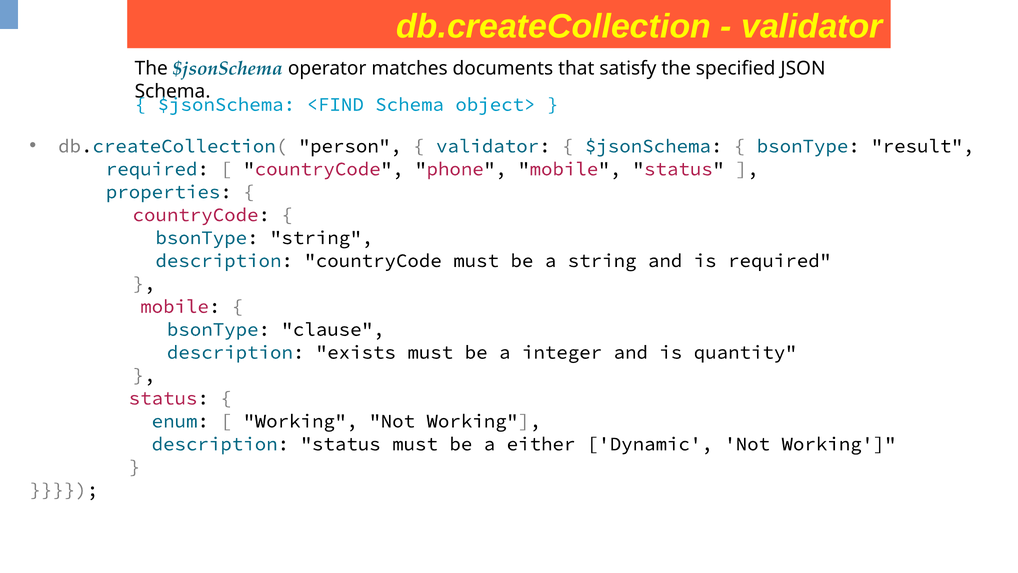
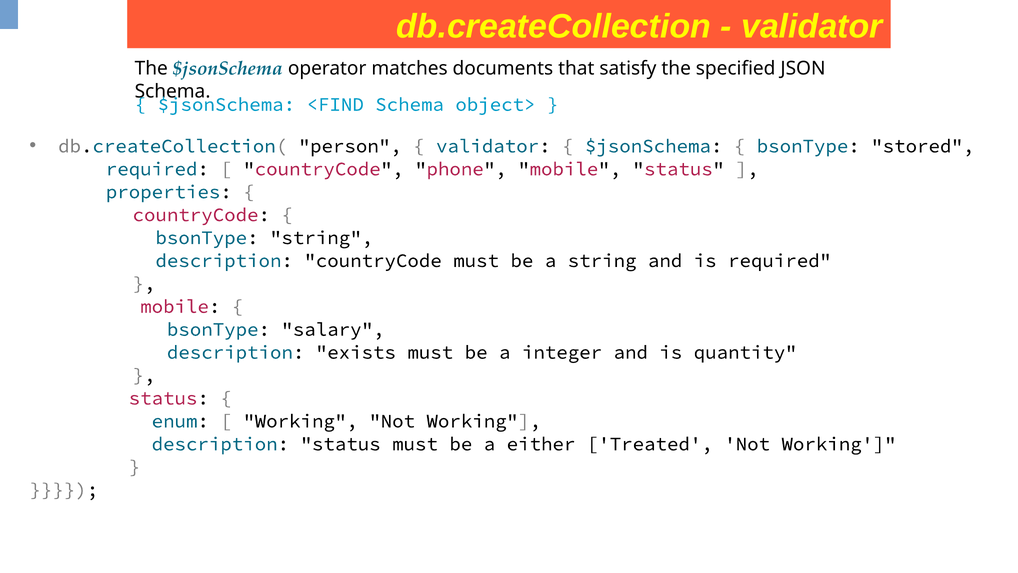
result: result -> stored
clause: clause -> salary
Dynamic: Dynamic -> Treated
